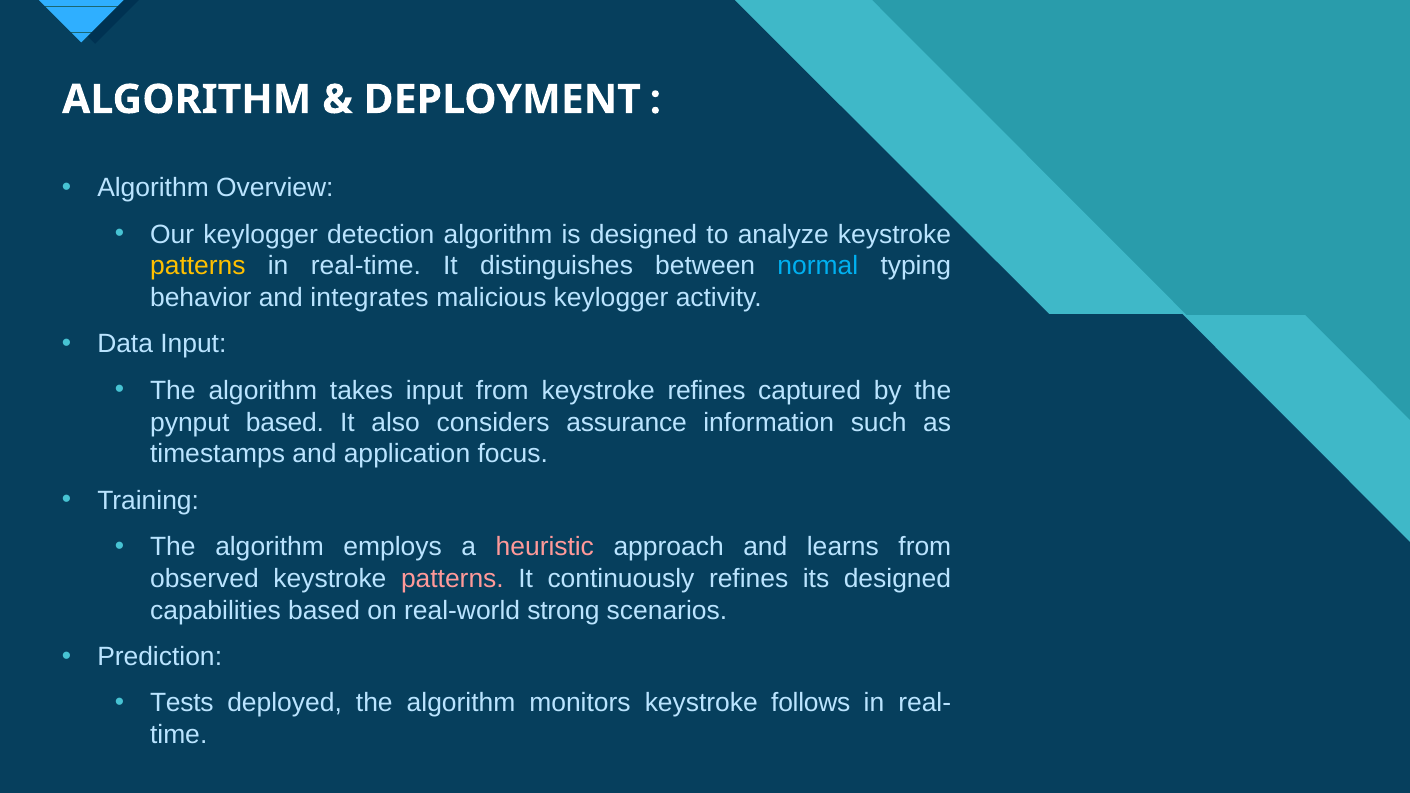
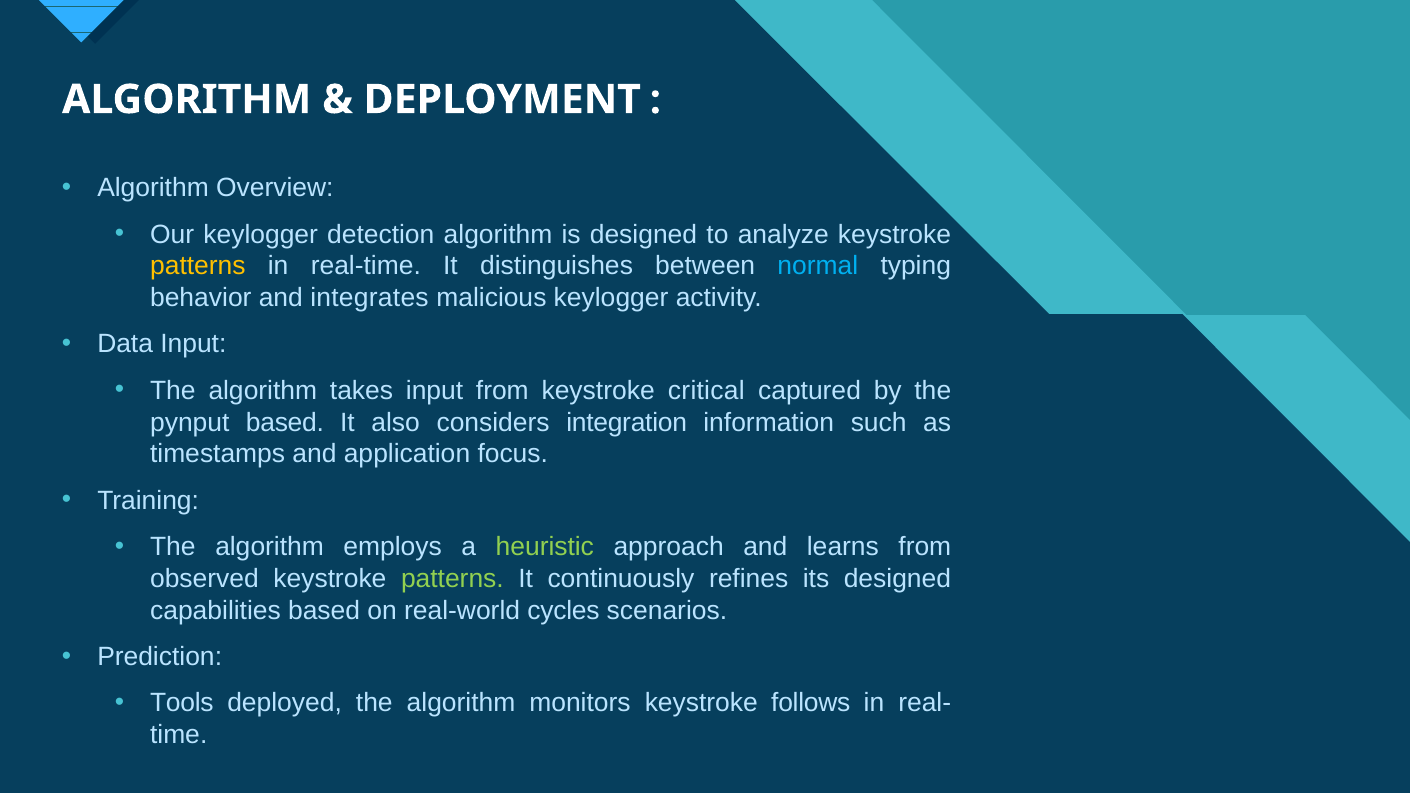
keystroke refines: refines -> critical
assurance: assurance -> integration
heuristic colour: pink -> light green
patterns at (452, 579) colour: pink -> light green
strong: strong -> cycles
Tests: Tests -> Tools
